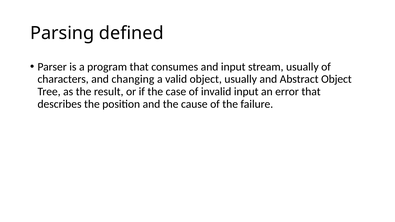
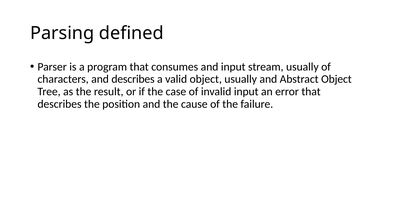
and changing: changing -> describes
